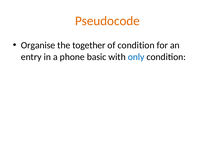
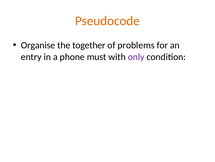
of condition: condition -> problems
basic: basic -> must
only colour: blue -> purple
